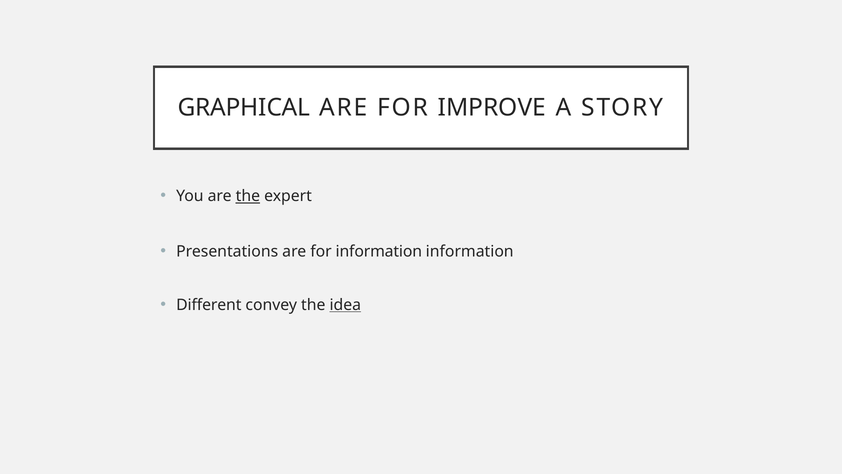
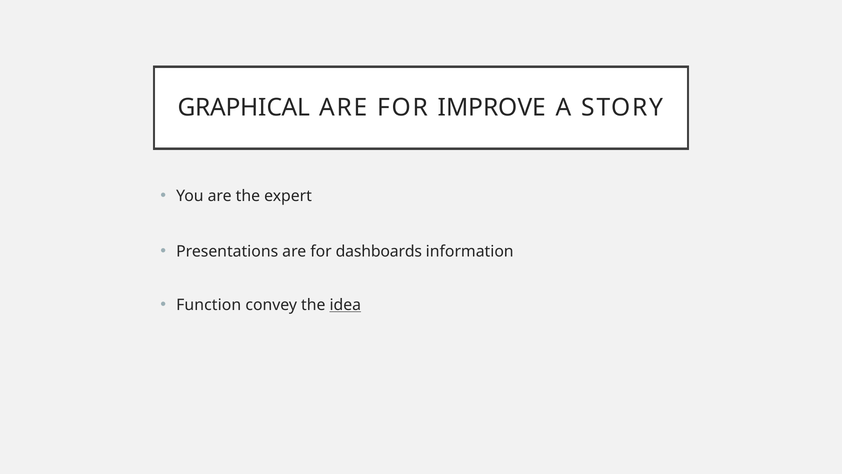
the at (248, 196) underline: present -> none
for information: information -> dashboards
Different: Different -> Function
